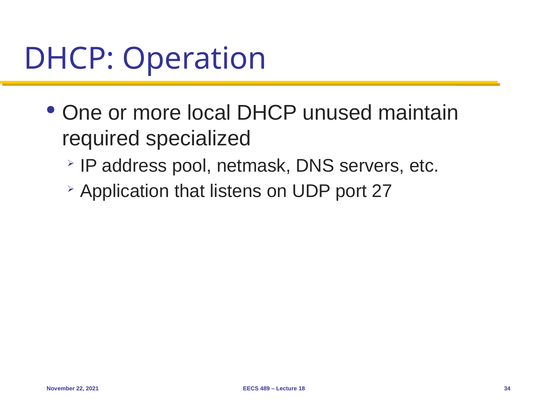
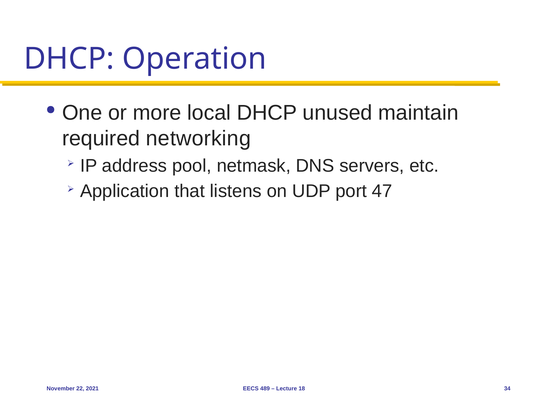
specialized: specialized -> networking
27: 27 -> 47
